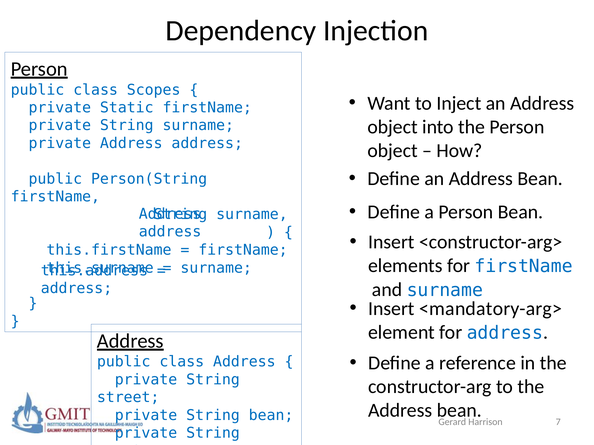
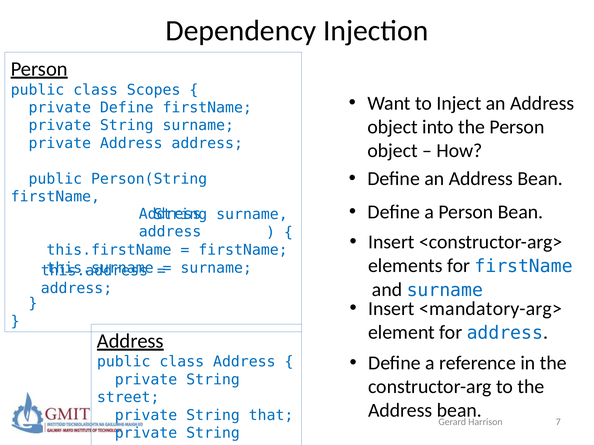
private Static: Static -> Define
String bean: bean -> that
